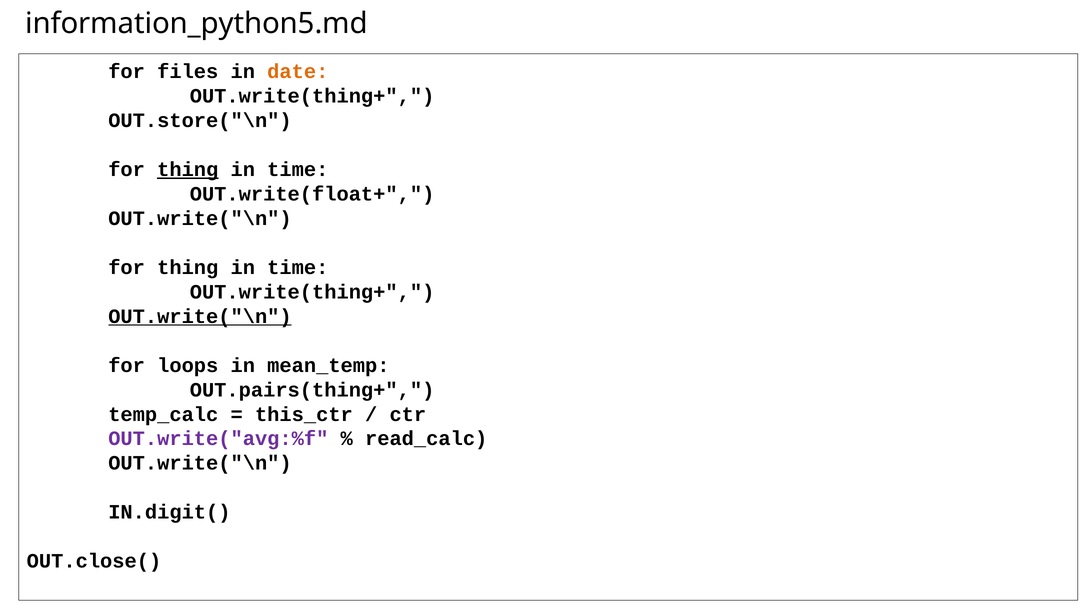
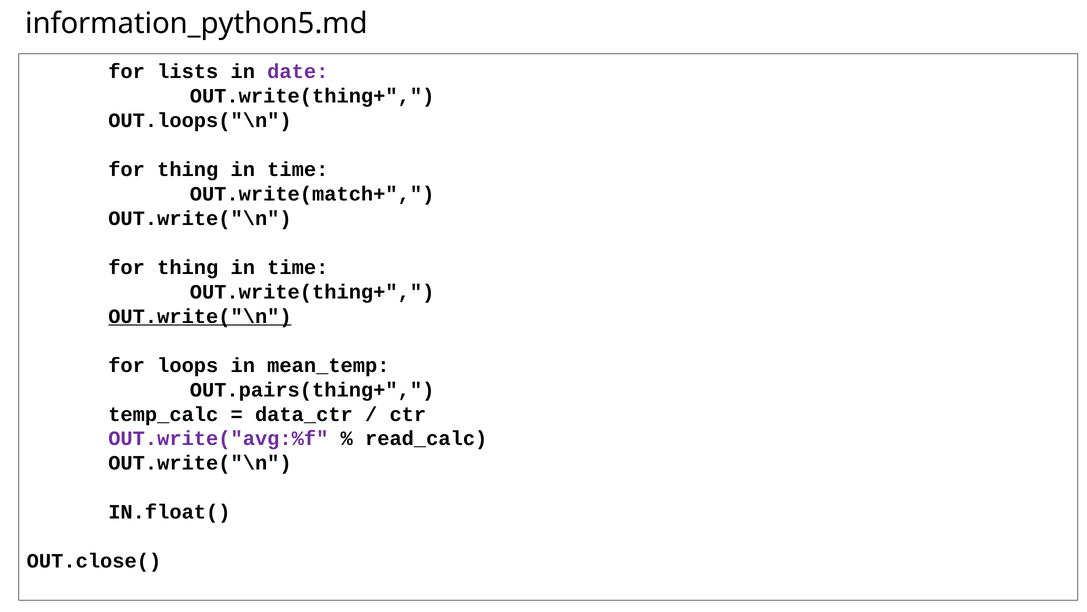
files: files -> lists
date colour: orange -> purple
OUT.store("\n: OUT.store("\n -> OUT.loops("\n
thing at (188, 169) underline: present -> none
OUT.write(float+: OUT.write(float+ -> OUT.write(match+
this_ctr: this_ctr -> data_ctr
IN.digit(: IN.digit( -> IN.float(
